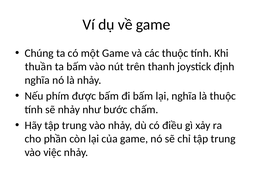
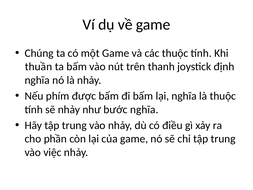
bước chấm: chấm -> nghĩa
